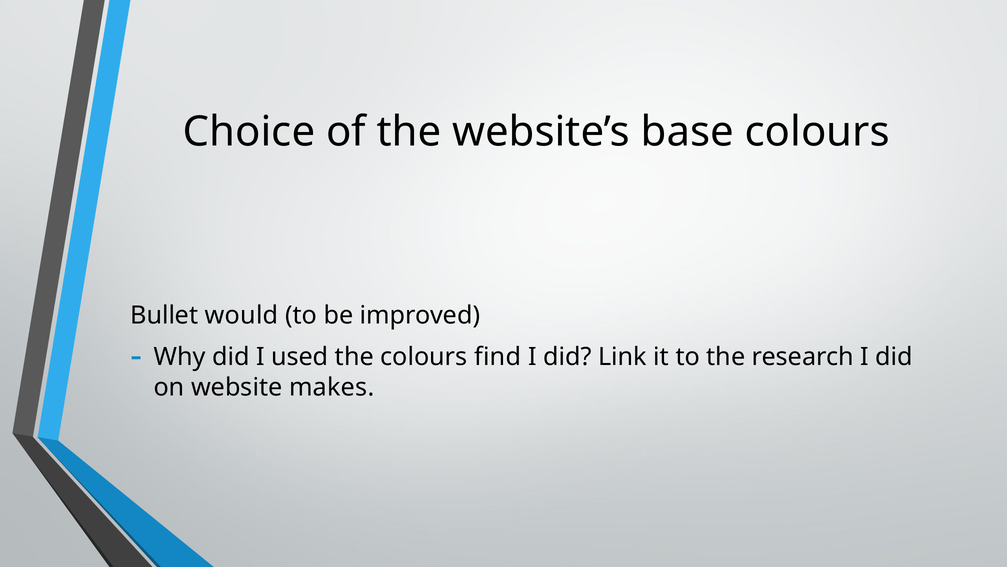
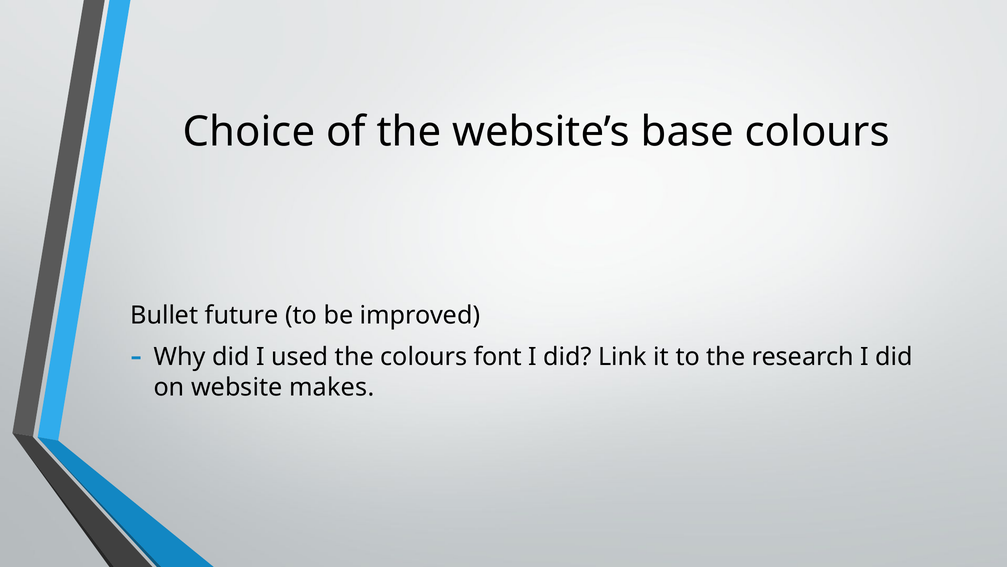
would: would -> future
find: find -> font
